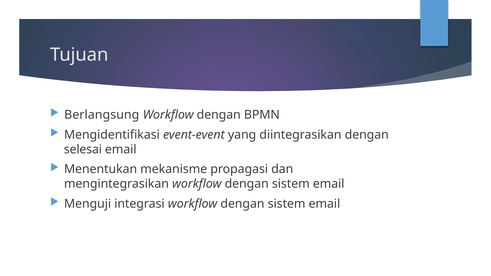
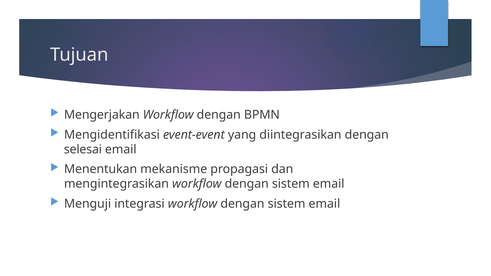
Berlangsung: Berlangsung -> Mengerjakan
